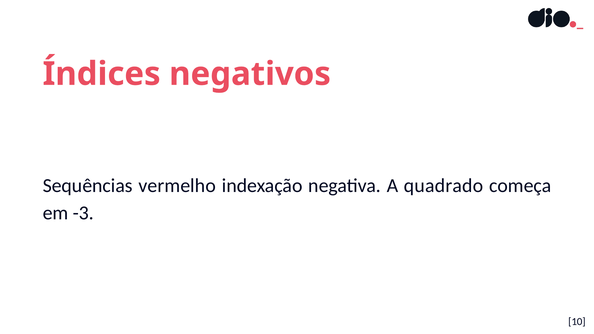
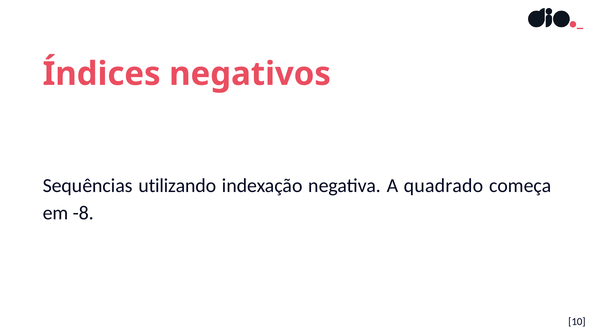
vermelho: vermelho -> utilizando
-3: -3 -> -8
